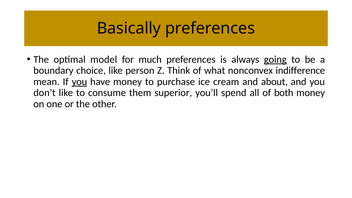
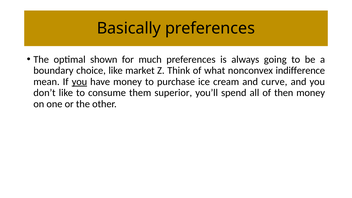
model: model -> shown
going underline: present -> none
person: person -> market
about: about -> curve
both: both -> then
